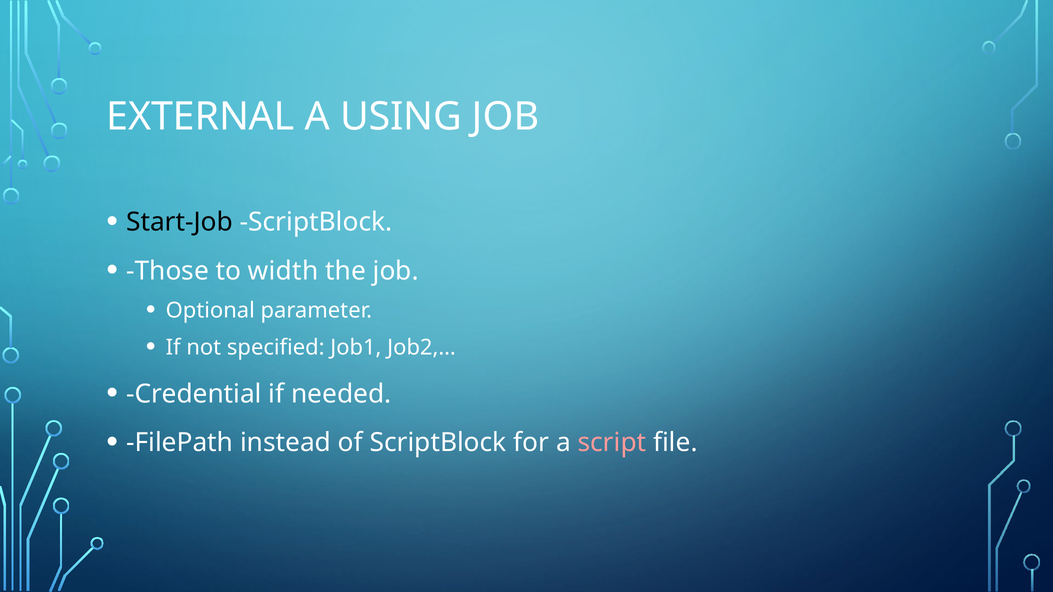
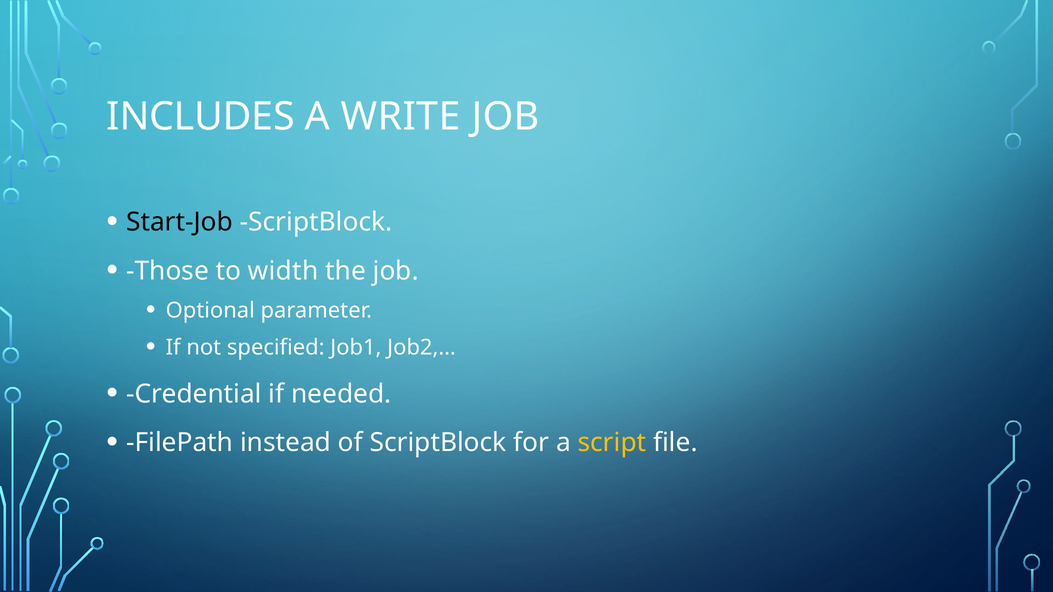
EXTERNAL: EXTERNAL -> INCLUDES
USING: USING -> WRITE
script colour: pink -> yellow
